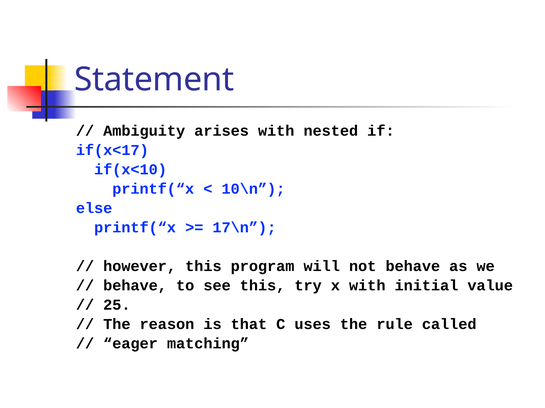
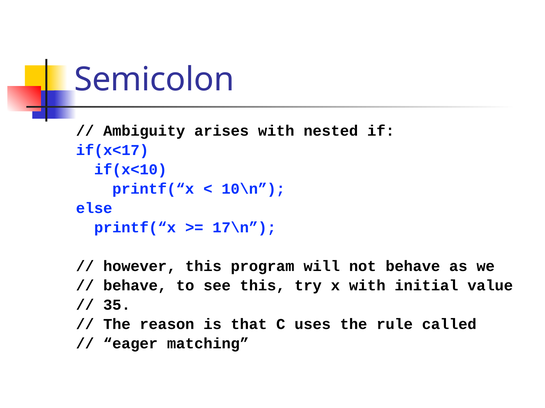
Statement: Statement -> Semicolon
25: 25 -> 35
